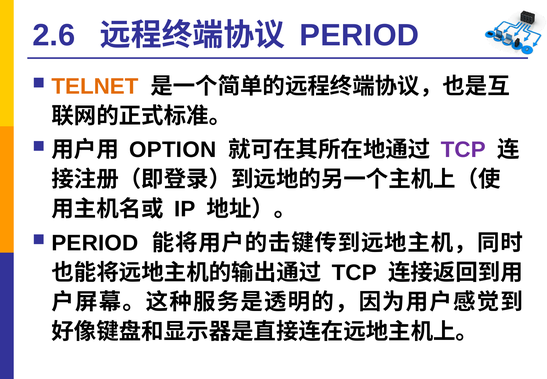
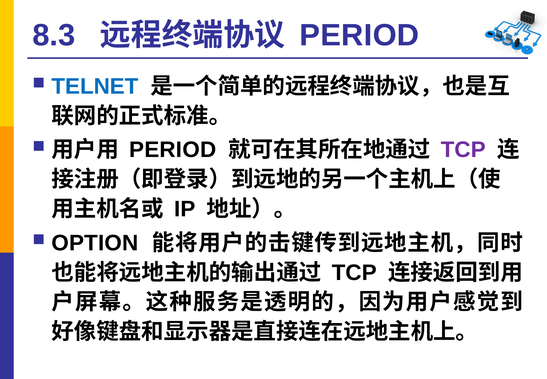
2.6: 2.6 -> 8.3
TELNET colour: orange -> blue
OPTION at (173, 150): OPTION -> PERIOD
PERIOD at (95, 243): PERIOD -> OPTION
